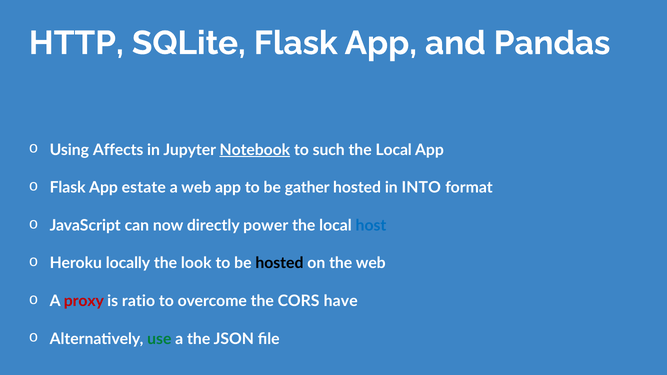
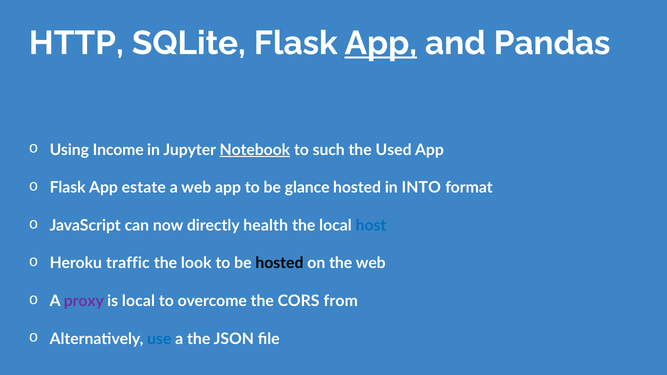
App at (381, 43) underline: none -> present
Affects: Affects -> Income
Local at (394, 150): Local -> Used
gather: gather -> glance
power: power -> health
locally: locally -> traffic
proxy colour: red -> purple
is ratio: ratio -> local
have: have -> from
use colour: green -> blue
